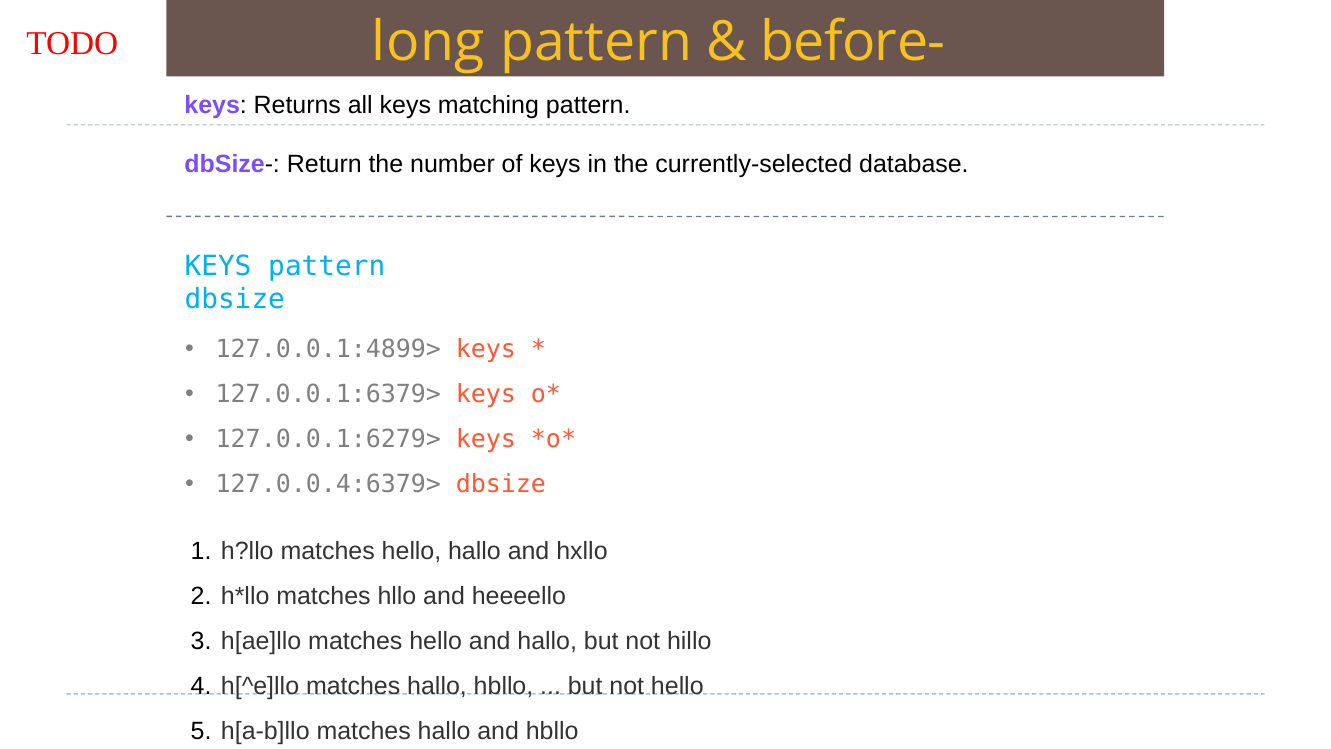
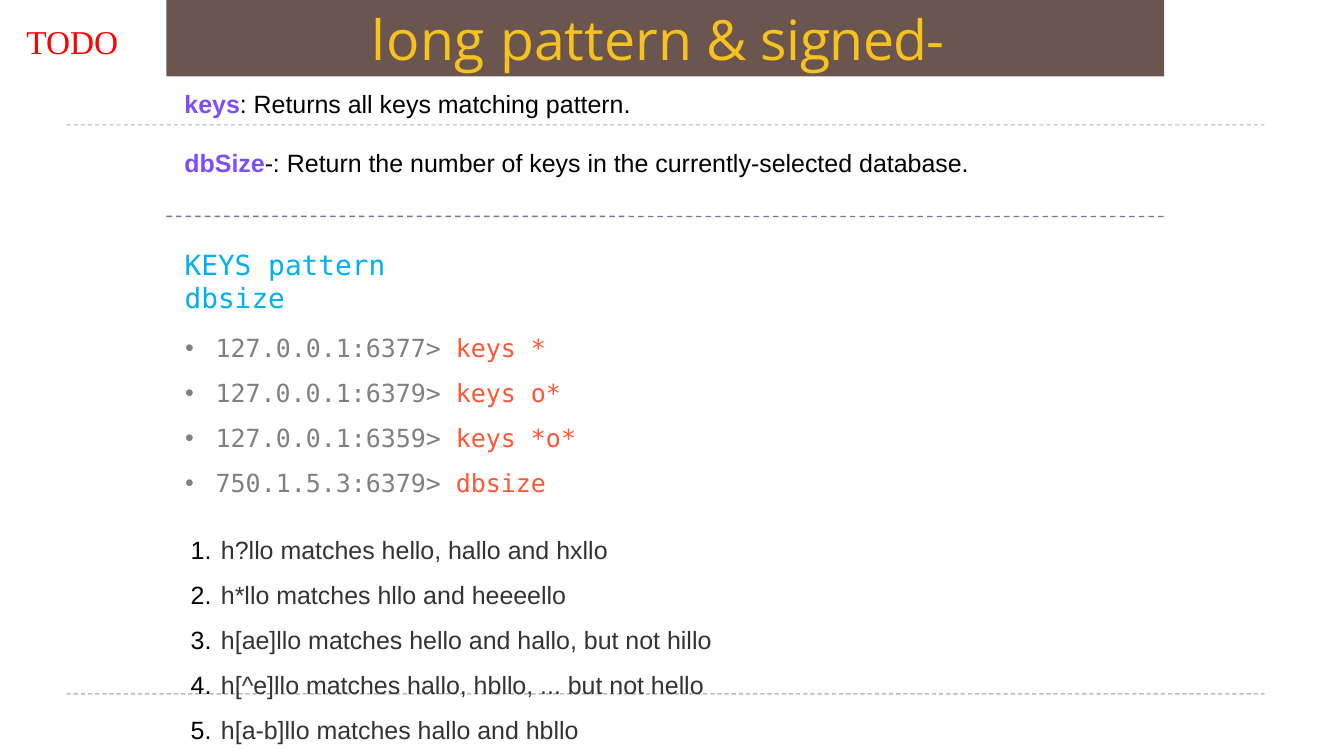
before-: before- -> signed-
127.0.0.1:4899>: 127.0.0.1:4899> -> 127.0.0.1:6377>
127.0.0.1:6279>: 127.0.0.1:6279> -> 127.0.0.1:6359>
127.0.0.4:6379>: 127.0.0.4:6379> -> 750.1.5.3:6379>
